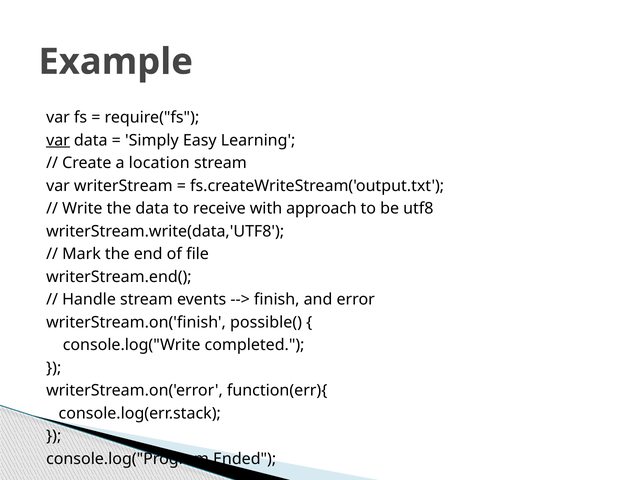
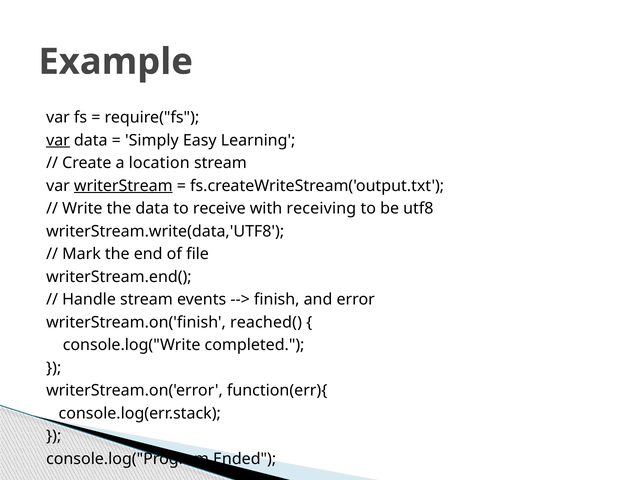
writerStream underline: none -> present
approach: approach -> receiving
possible(: possible( -> reached(
